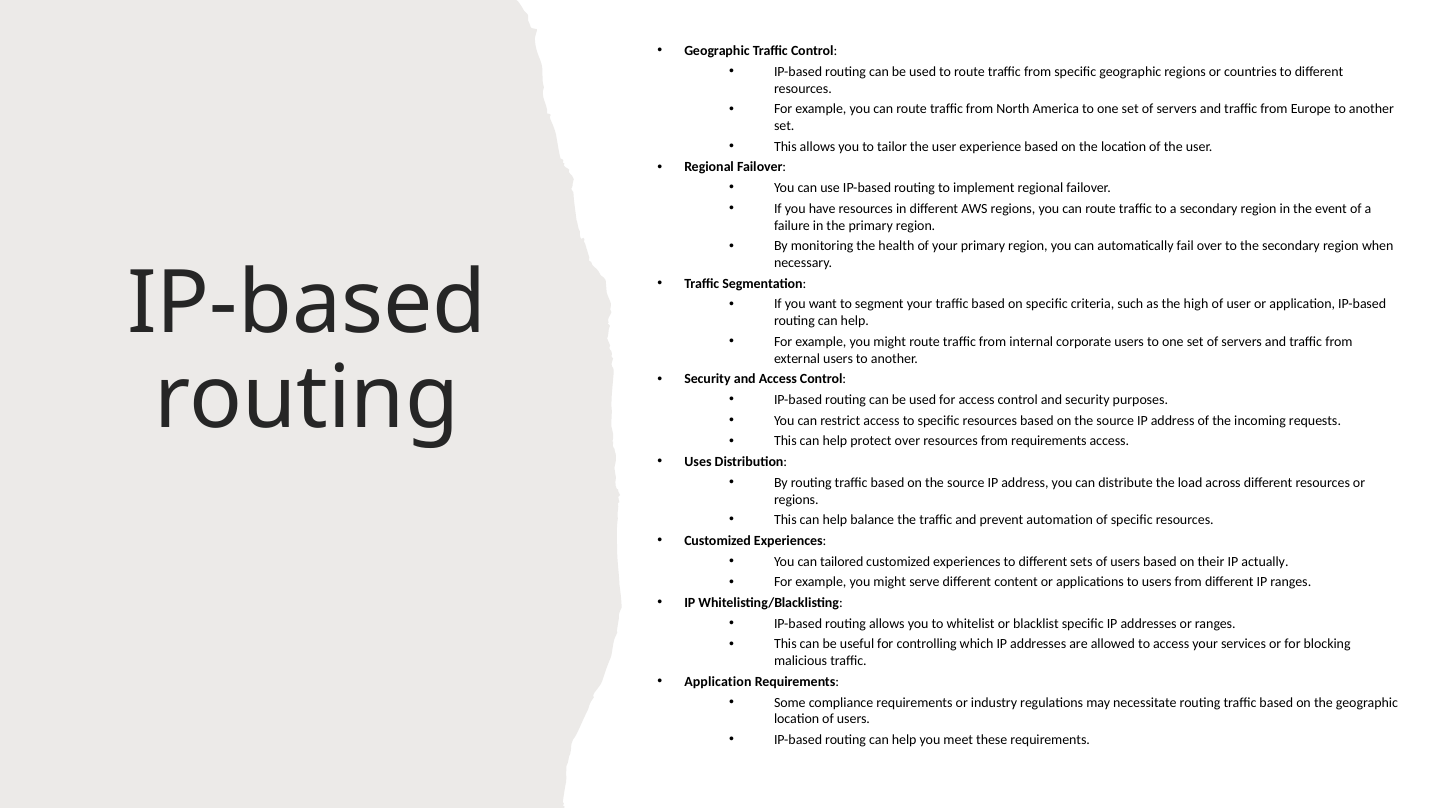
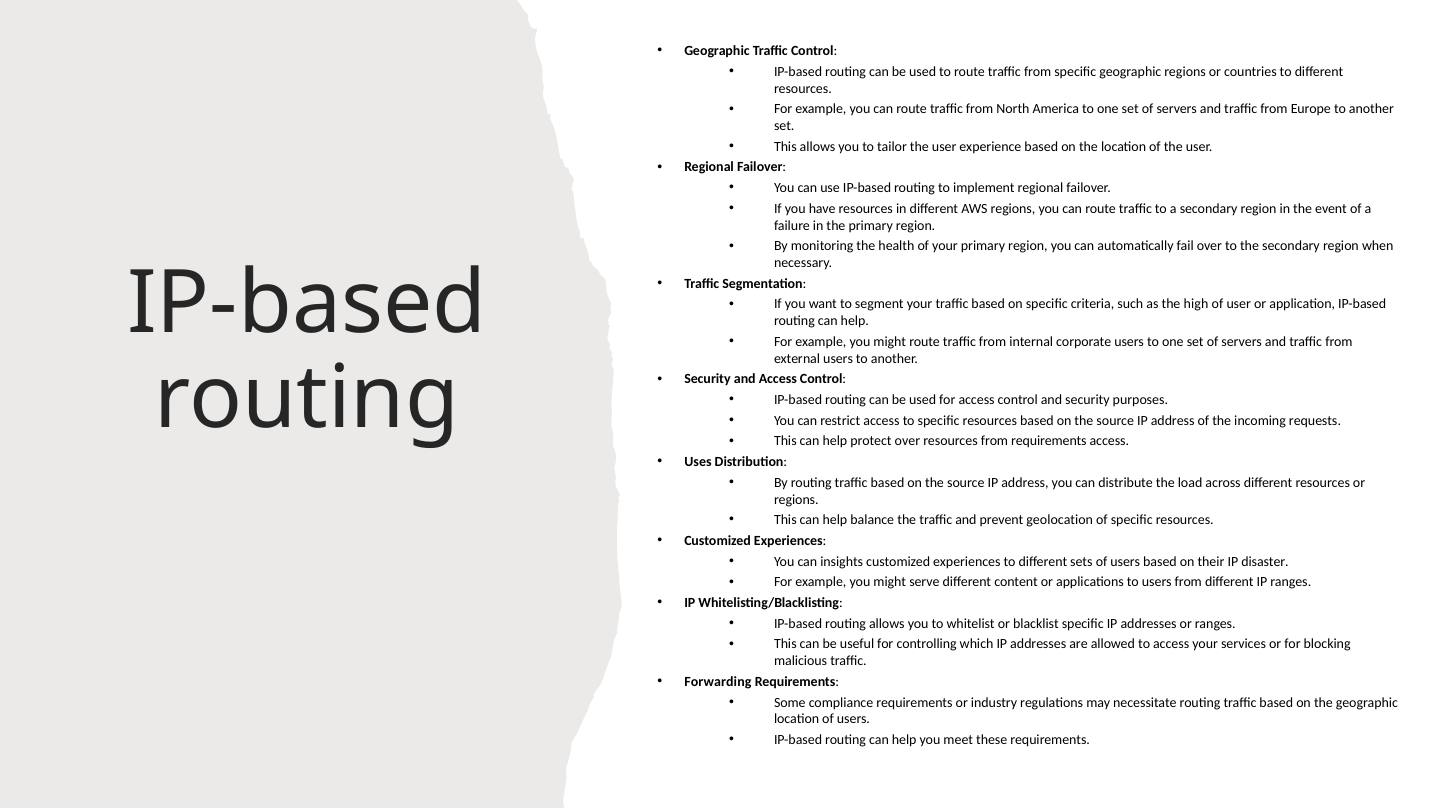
automation: automation -> geolocation
tailored: tailored -> insights
actually: actually -> disaster
Application at (718, 682): Application -> Forwarding
